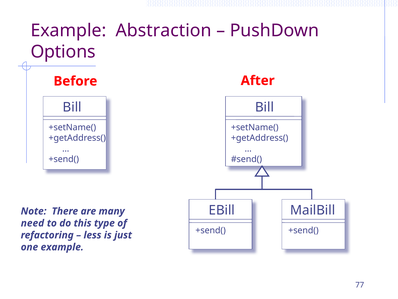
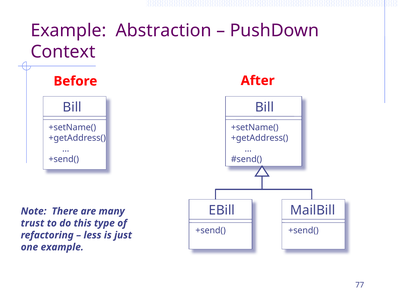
Options: Options -> Context
need: need -> trust
